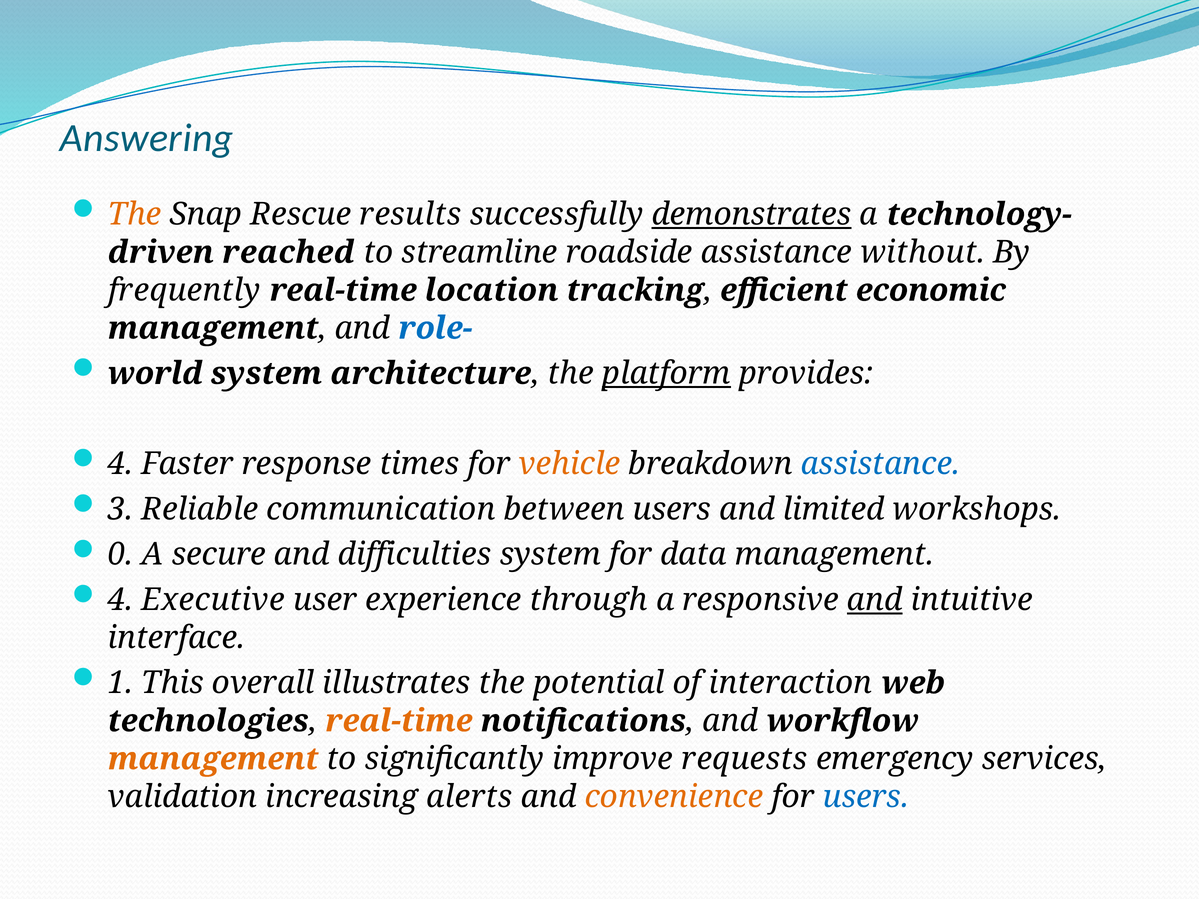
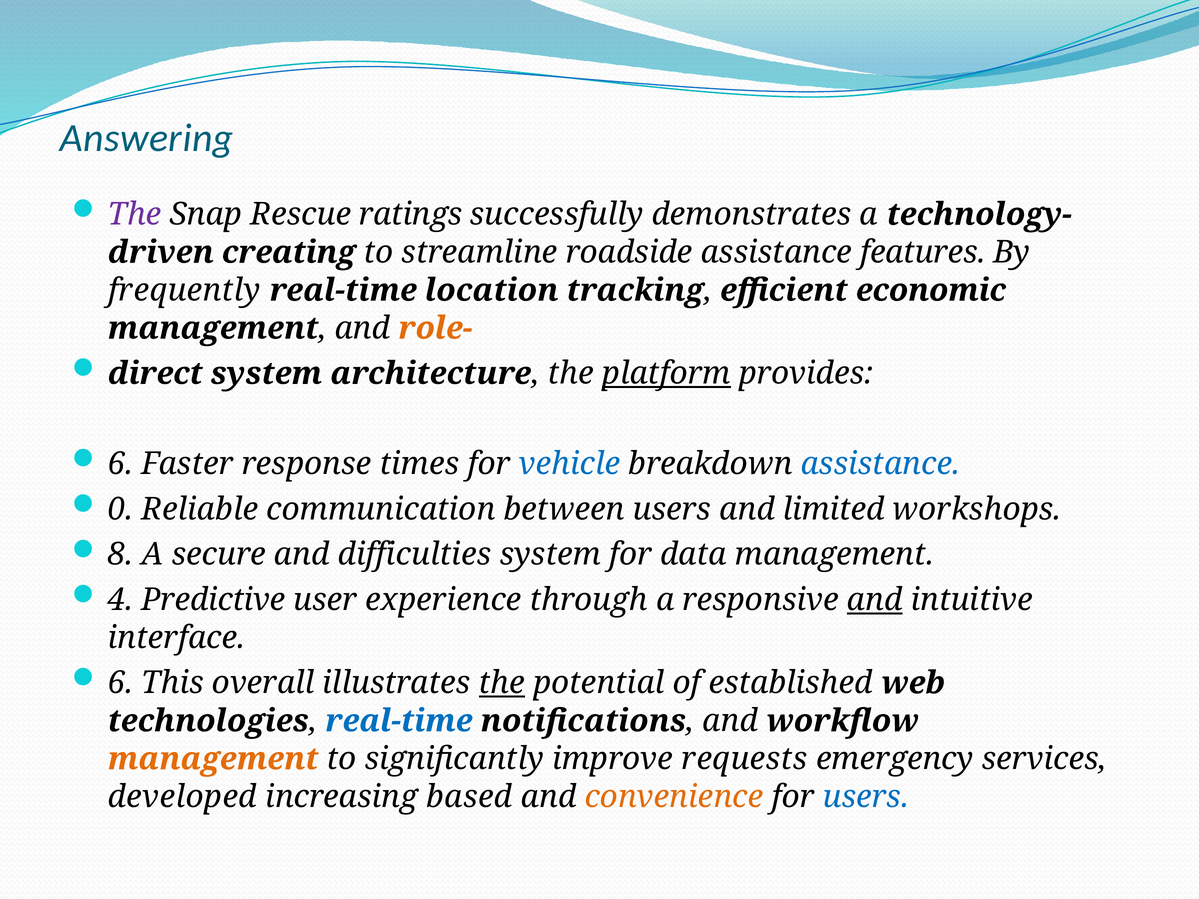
The at (135, 214) colour: orange -> purple
results: results -> ratings
demonstrates underline: present -> none
reached: reached -> creating
without: without -> features
role- colour: blue -> orange
world: world -> direct
4 at (120, 464): 4 -> 6
vehicle colour: orange -> blue
3: 3 -> 0
0: 0 -> 8
Executive: Executive -> Predictive
1 at (120, 683): 1 -> 6
the at (502, 683) underline: none -> present
interaction: interaction -> established
real-time at (399, 721) colour: orange -> blue
validation: validation -> developed
alerts: alerts -> based
